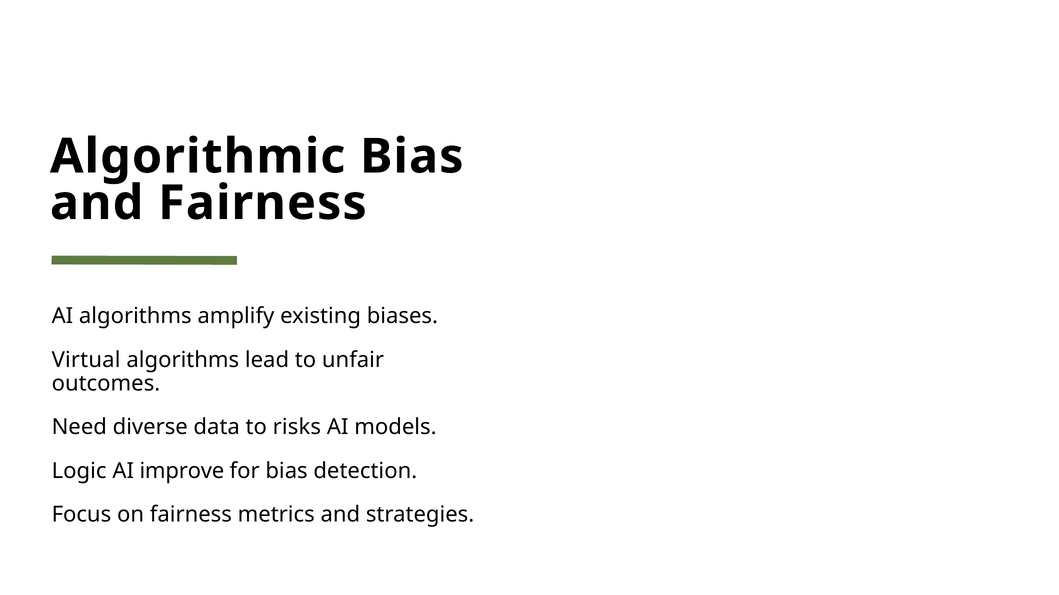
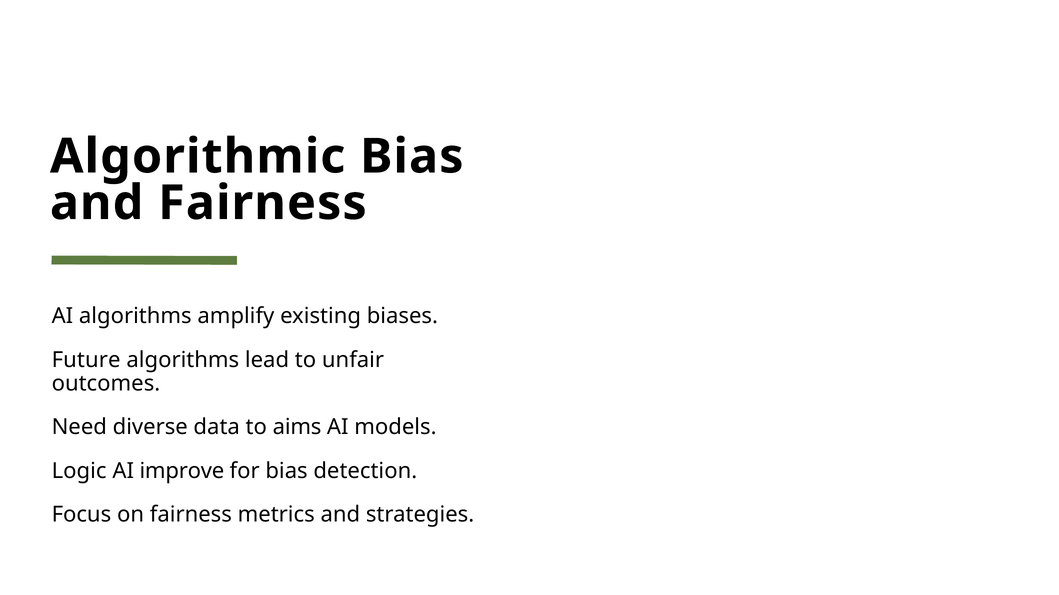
Virtual: Virtual -> Future
risks: risks -> aims
